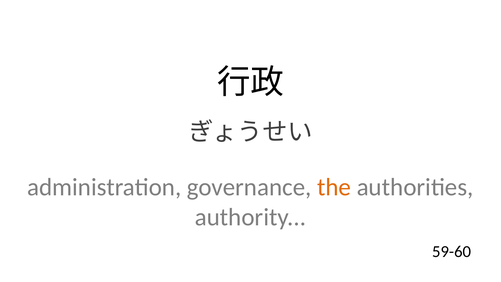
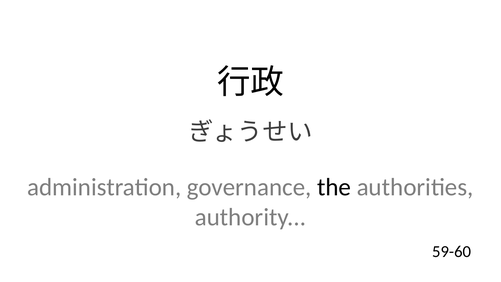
the colour: orange -> black
